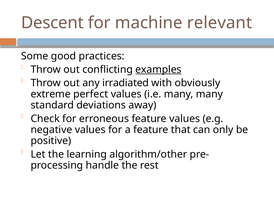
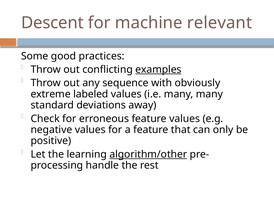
irradiated: irradiated -> sequence
perfect: perfect -> labeled
algorithm/other underline: none -> present
